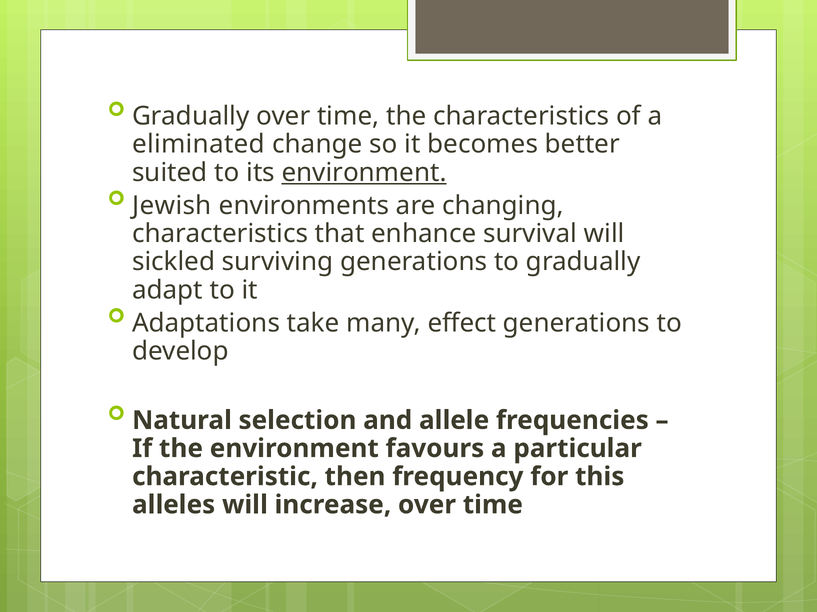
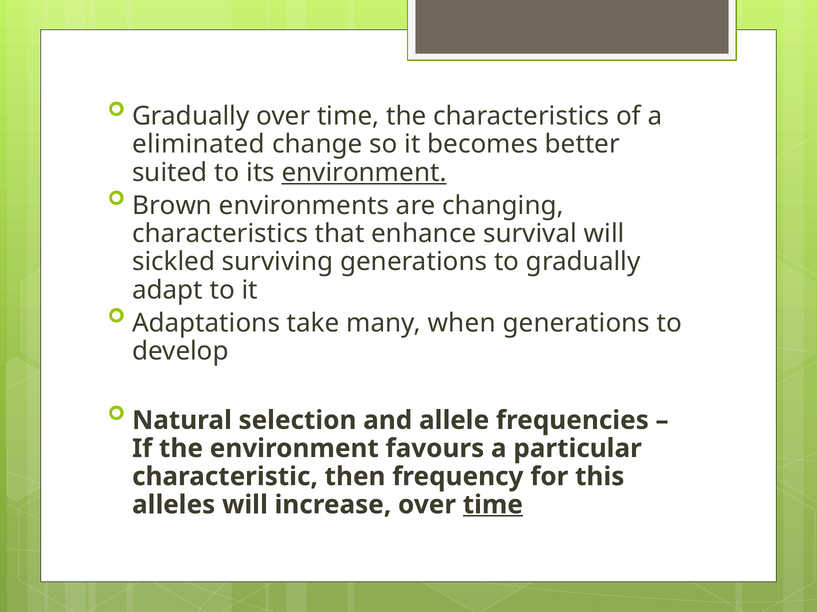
Jewish: Jewish -> Brown
effect: effect -> when
time at (493, 505) underline: none -> present
